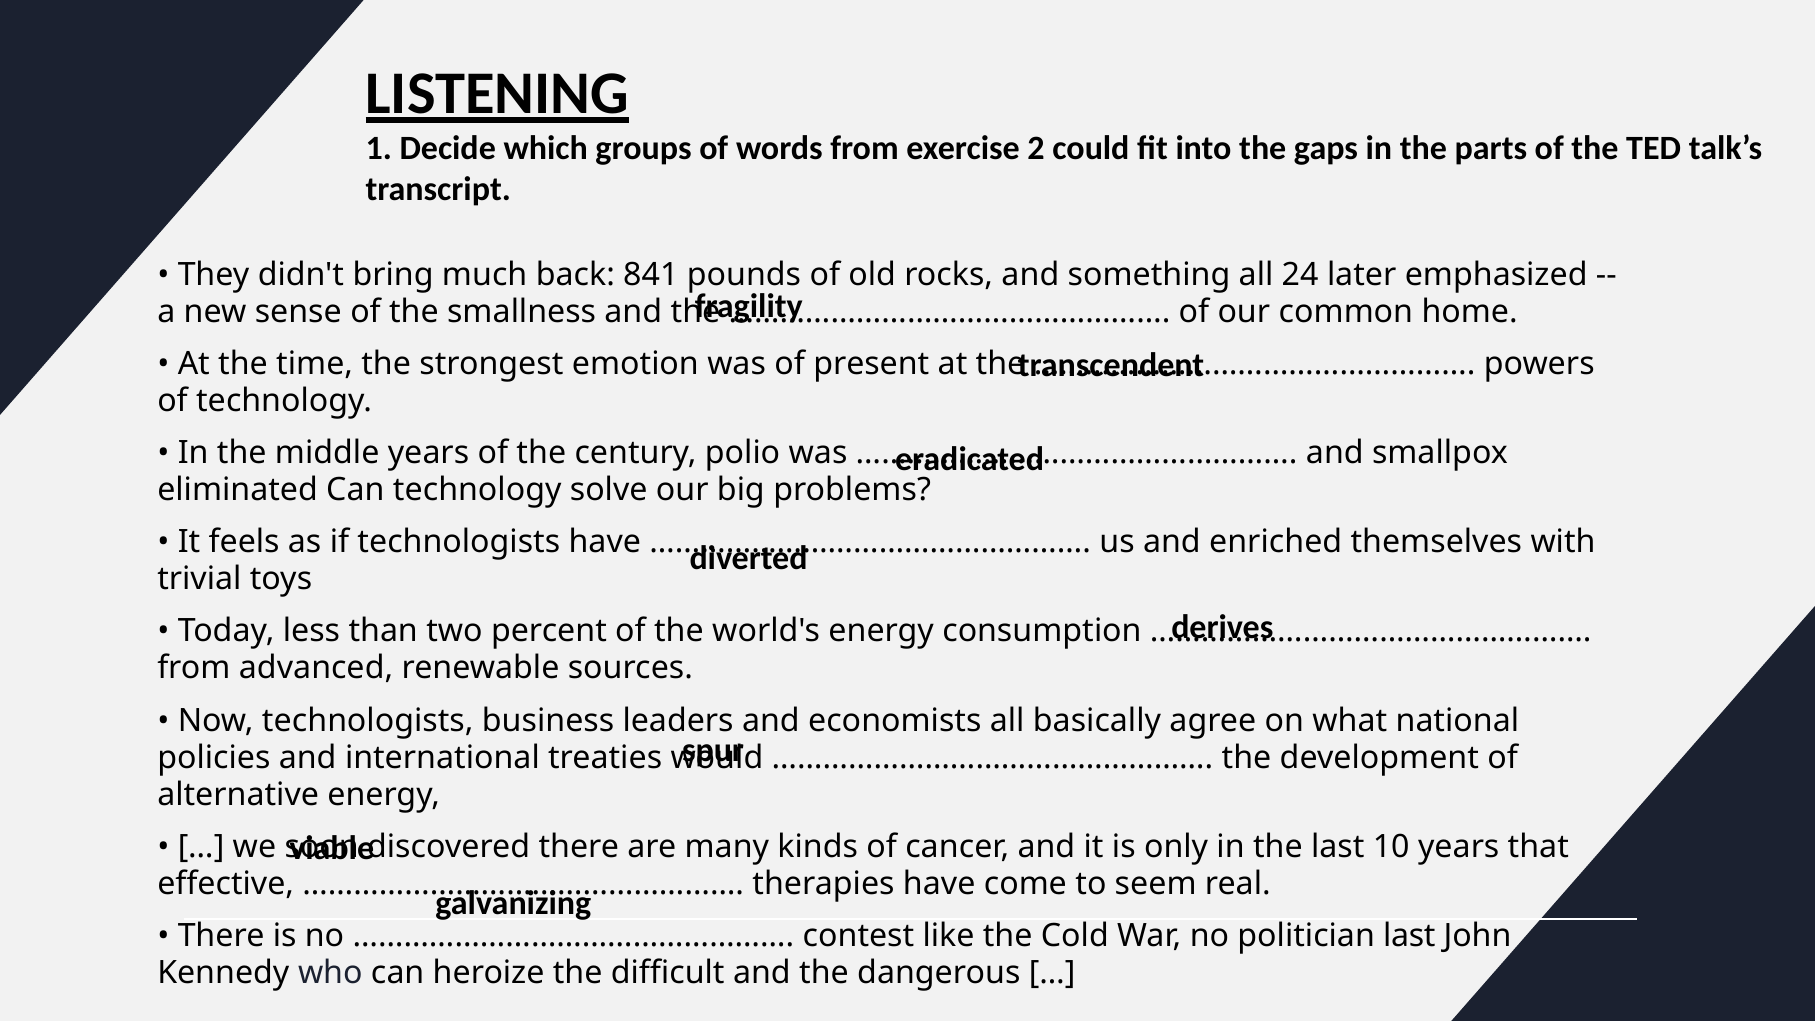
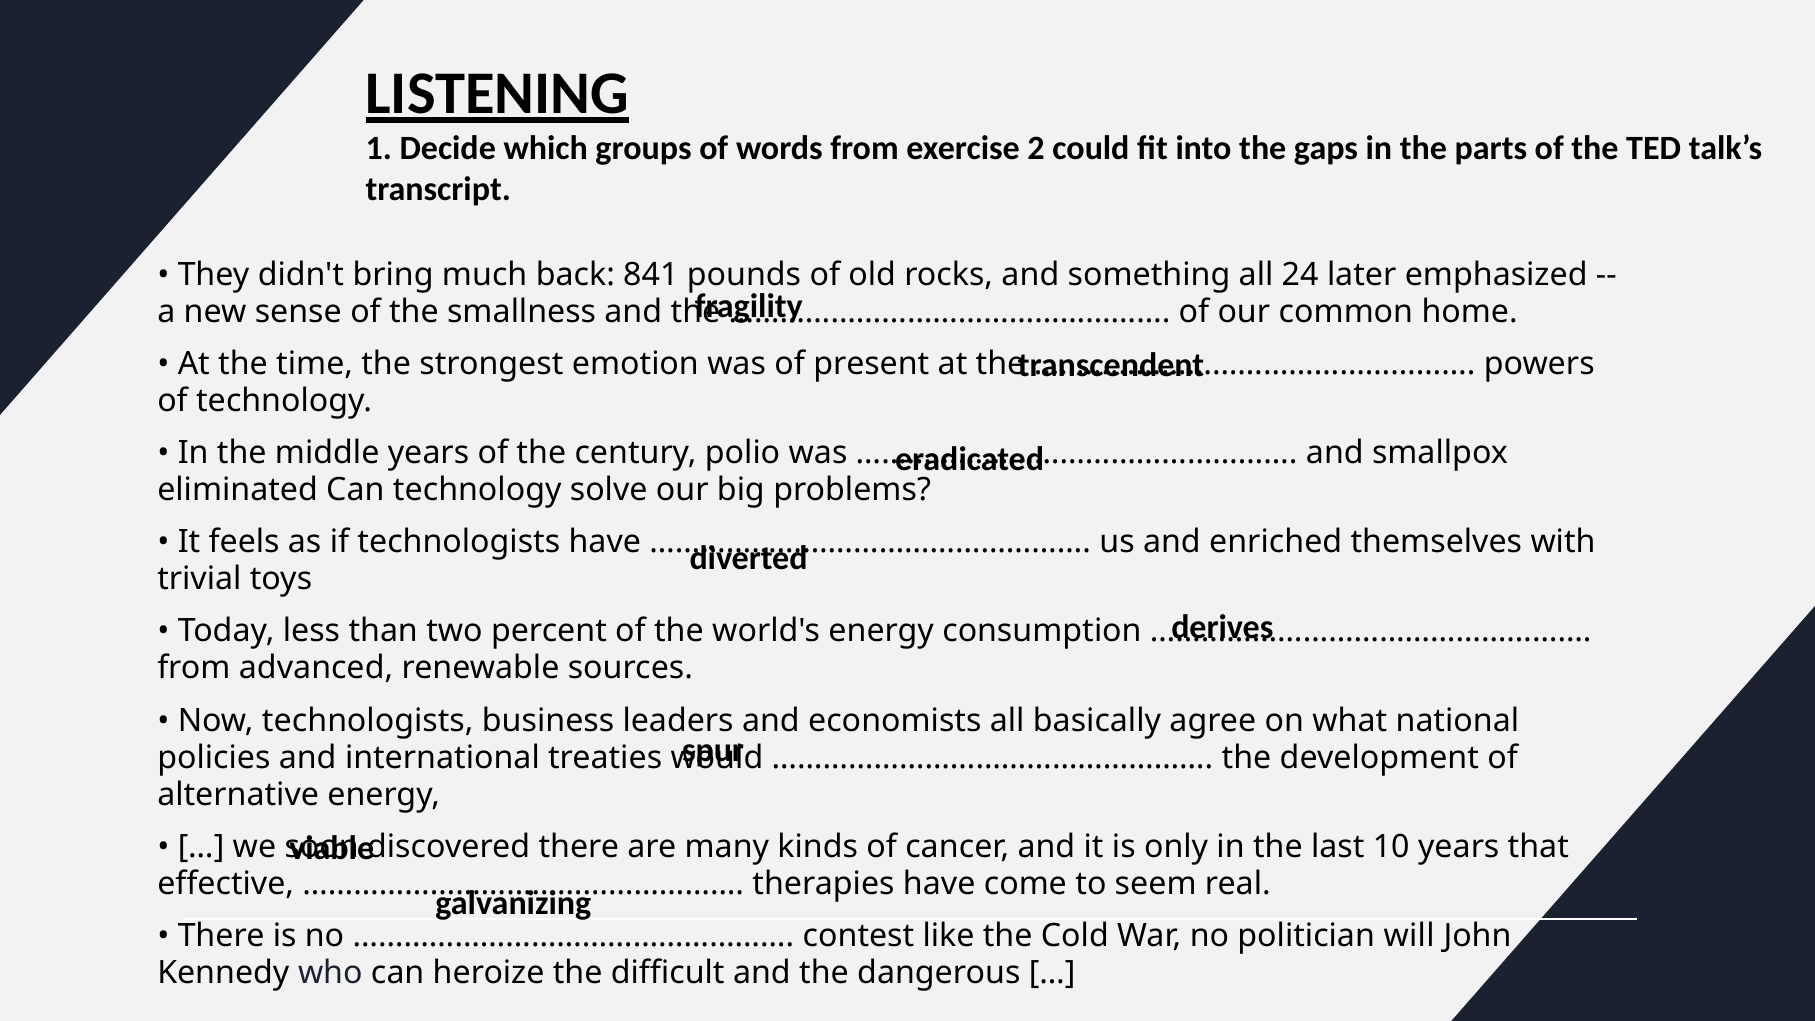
politician last: last -> will
